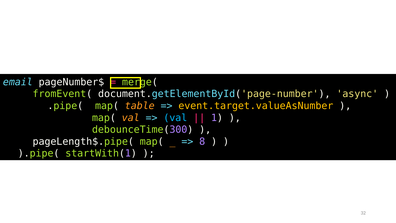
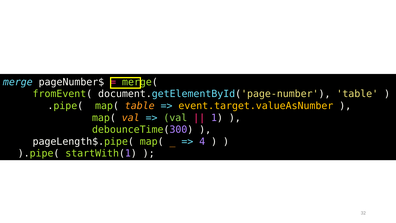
email: email -> merge
document.getElementById('page-number async: async -> table
val at (175, 118) colour: light blue -> light green
8: 8 -> 4
